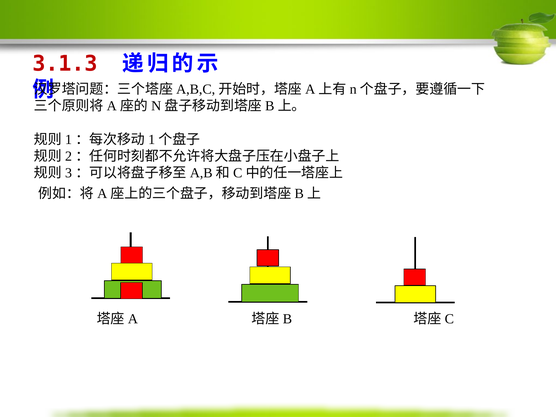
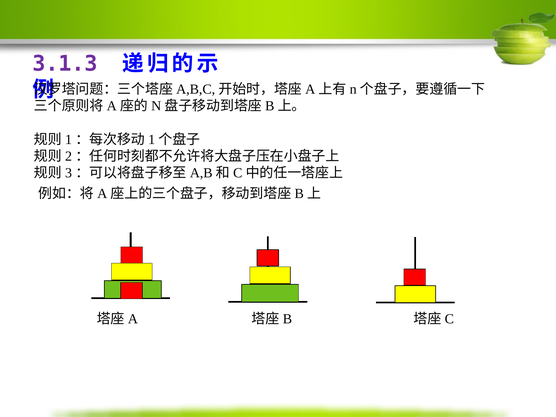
3.1.3 colour: red -> purple
